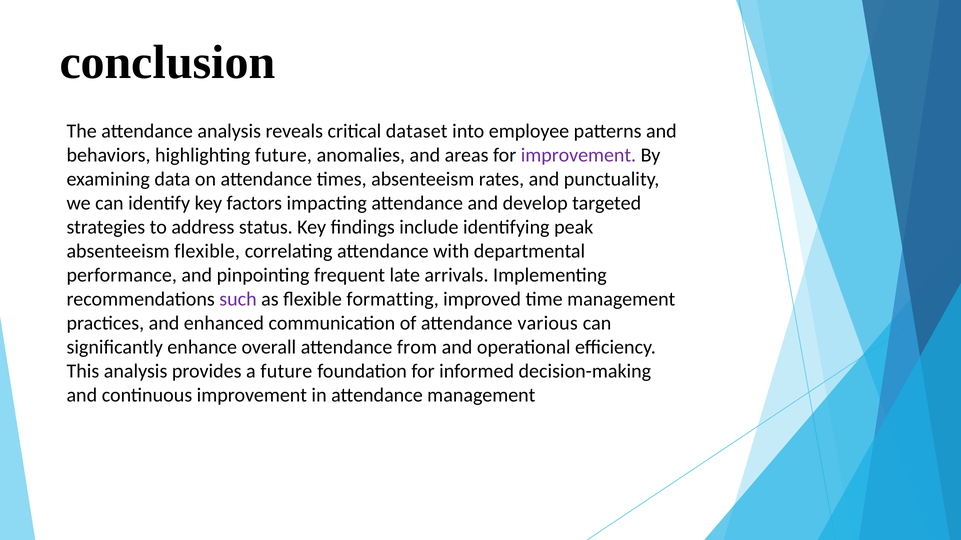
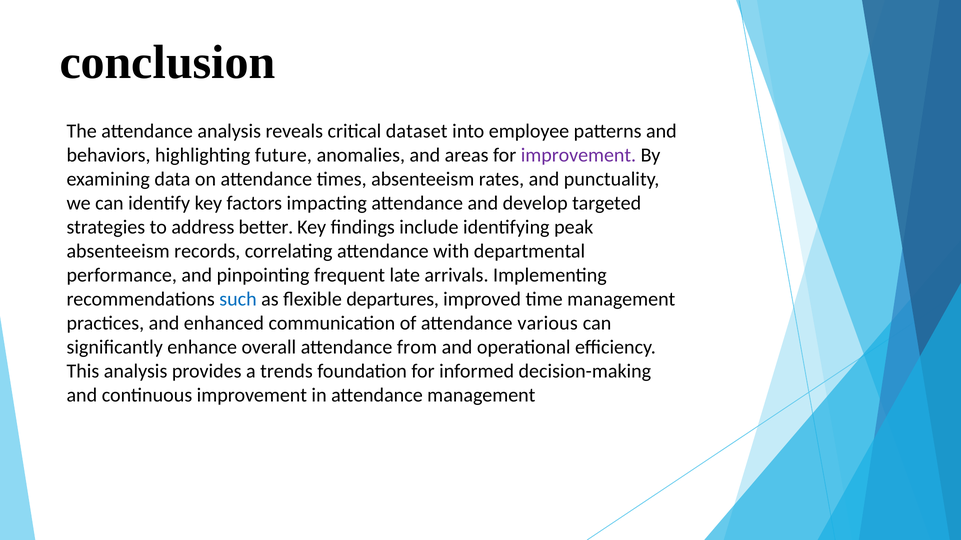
status: status -> better
absenteeism flexible: flexible -> records
such colour: purple -> blue
formatting: formatting -> departures
a future: future -> trends
